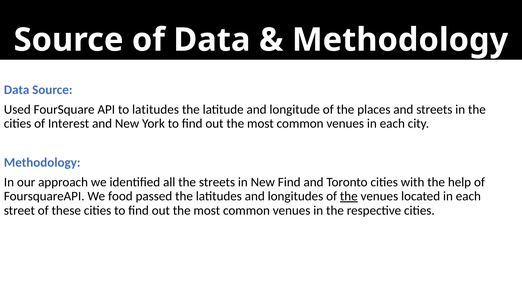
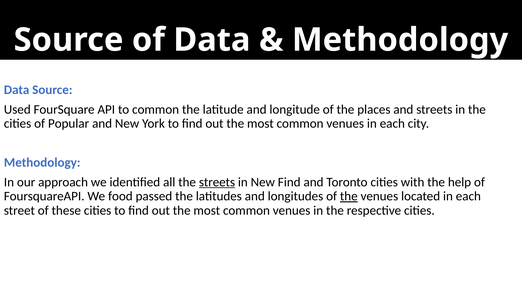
to latitudes: latitudes -> common
Interest: Interest -> Popular
streets at (217, 182) underline: none -> present
